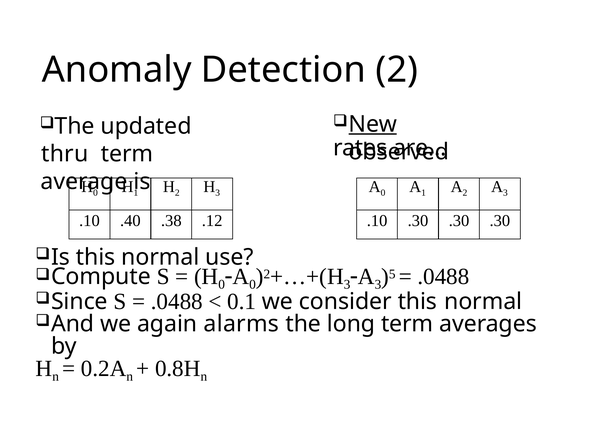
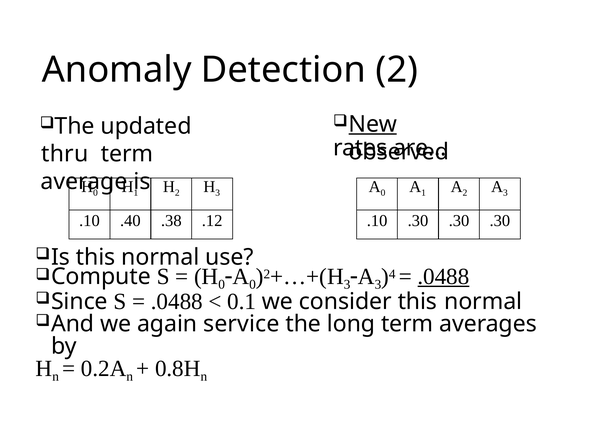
5: 5 -> 4
.0488 at (443, 277) underline: none -> present
alarms: alarms -> service
